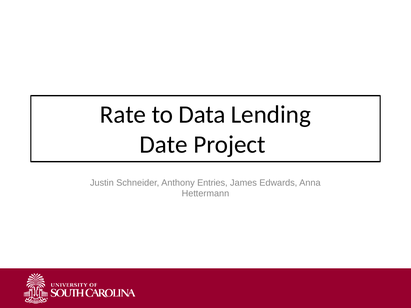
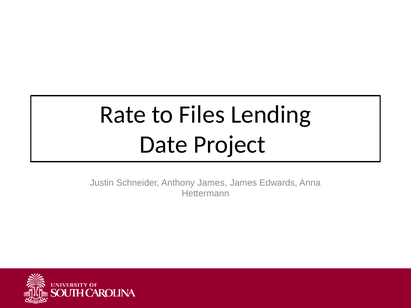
Data: Data -> Files
Anthony Entries: Entries -> James
